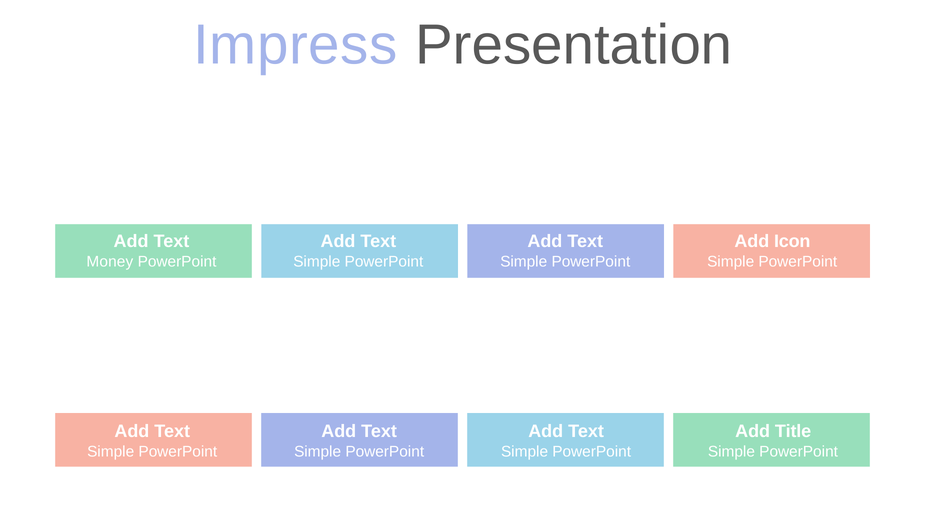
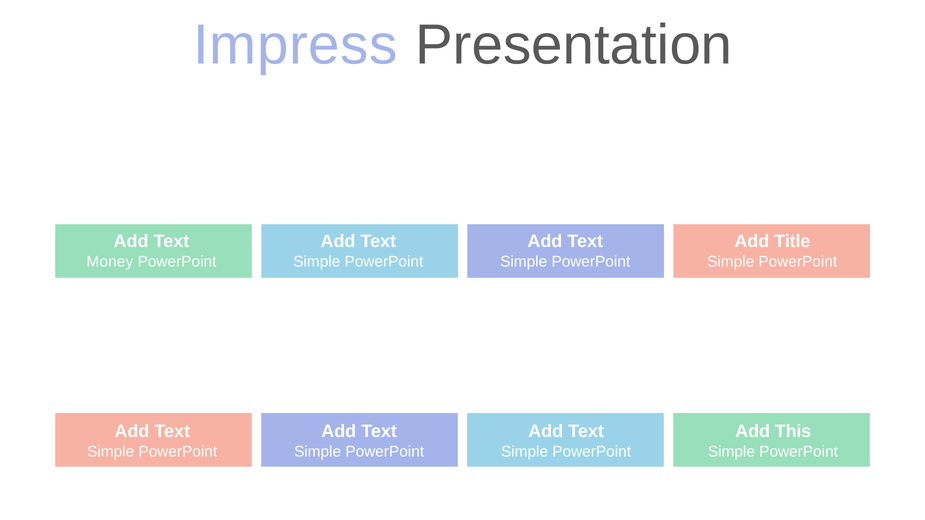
Icon: Icon -> Title
Title: Title -> This
